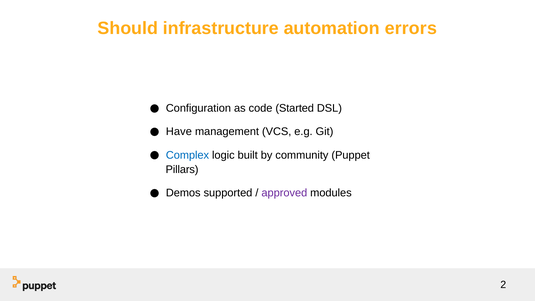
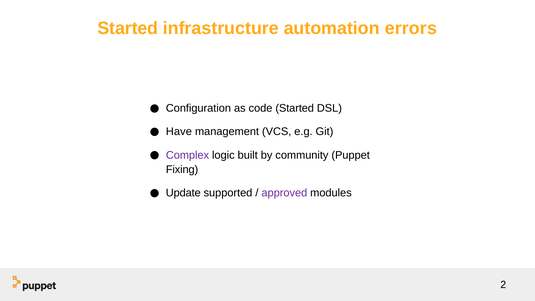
Should at (128, 28): Should -> Started
Complex colour: blue -> purple
Pillars: Pillars -> Fixing
Demos: Demos -> Update
